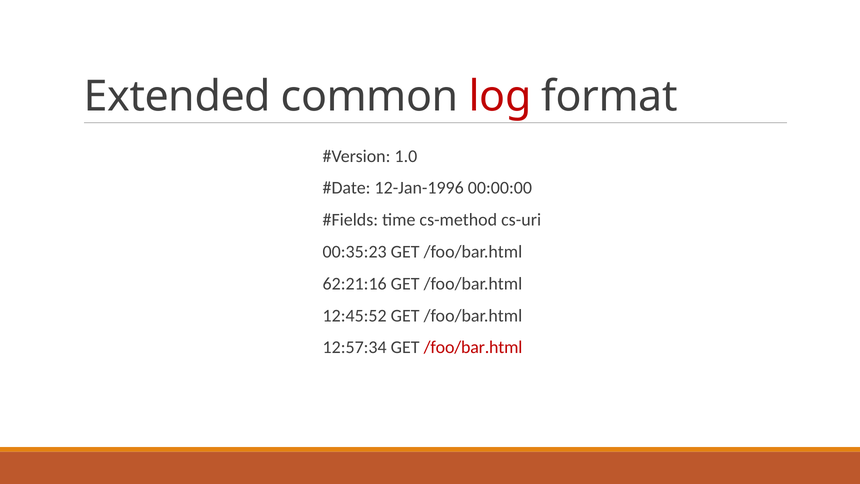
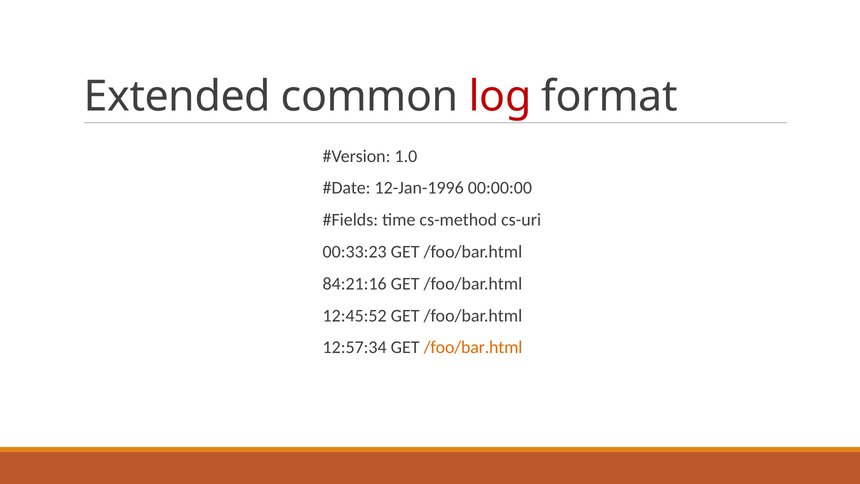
00:35:23: 00:35:23 -> 00:33:23
62:21:16: 62:21:16 -> 84:21:16
/foo/bar.html at (473, 347) colour: red -> orange
